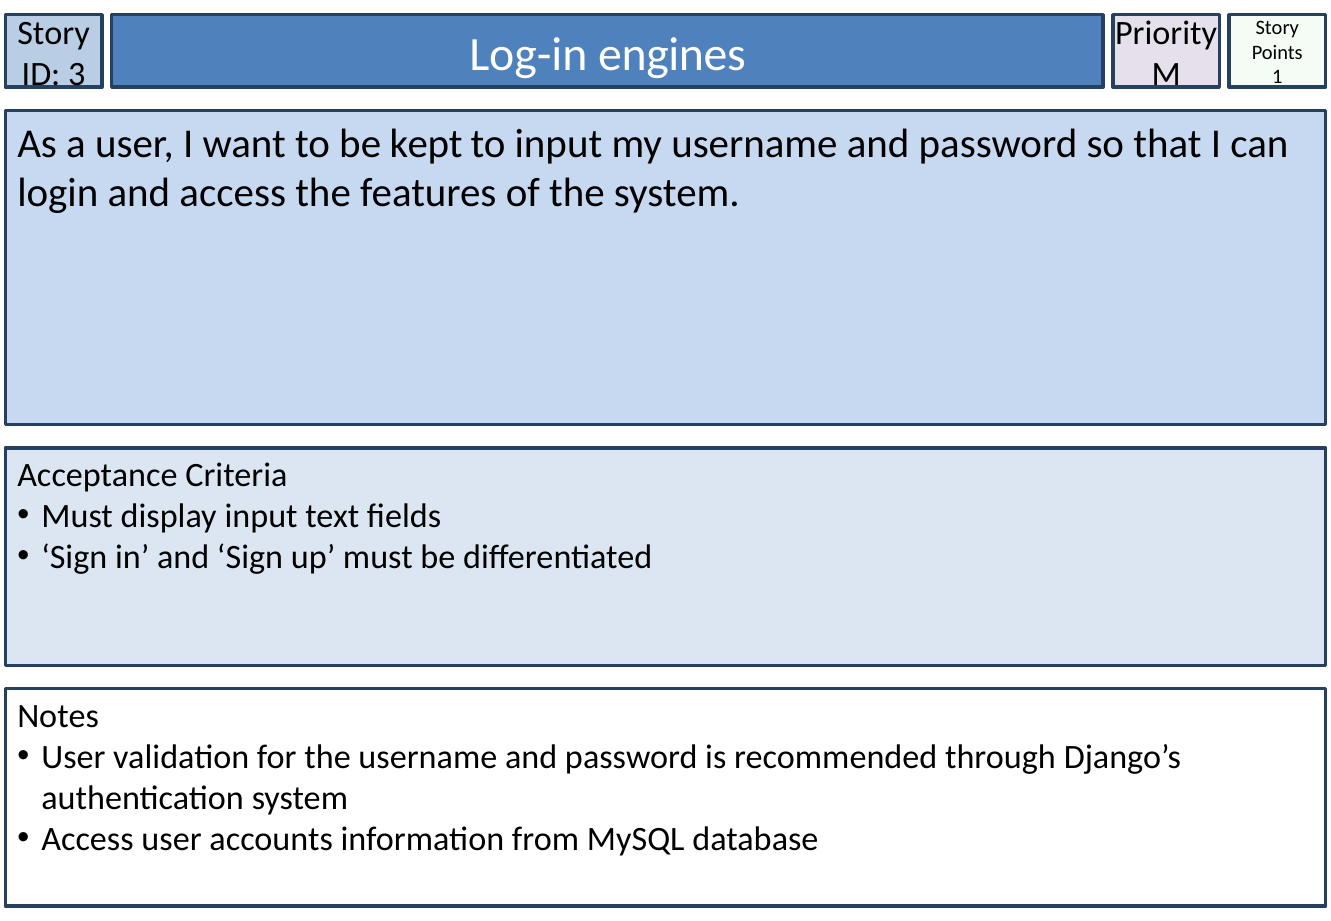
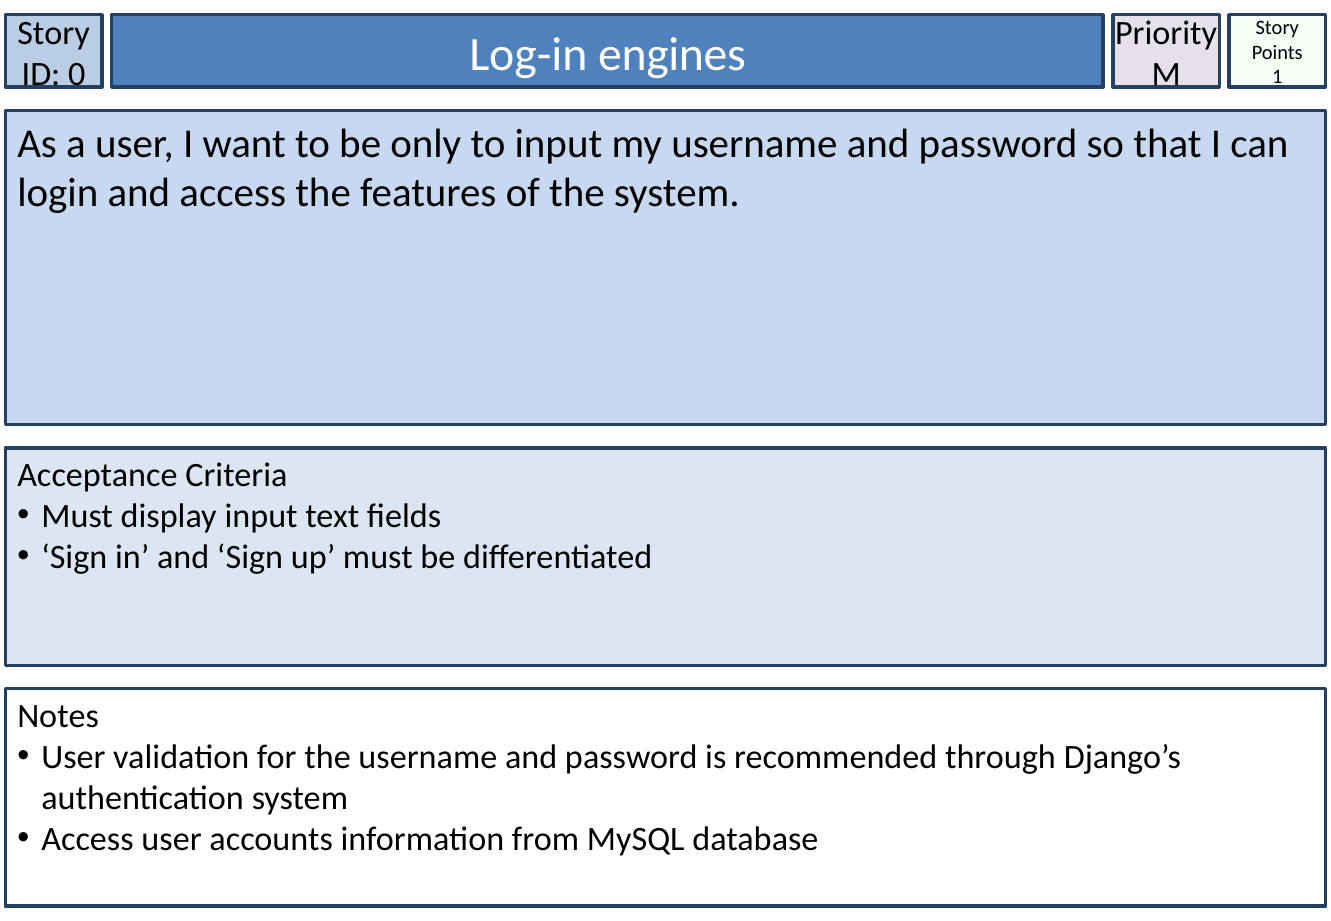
3: 3 -> 0
kept: kept -> only
